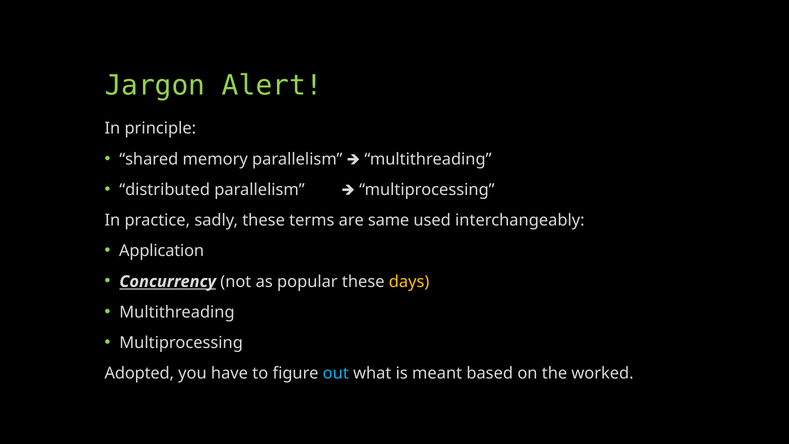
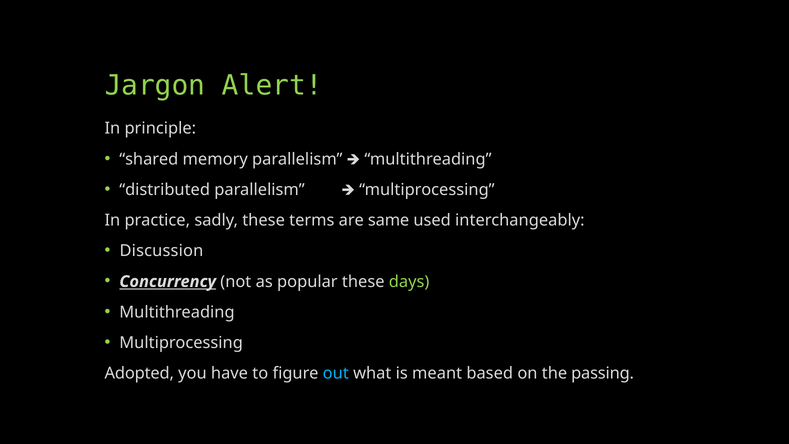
Application: Application -> Discussion
days colour: yellow -> light green
worked: worked -> passing
